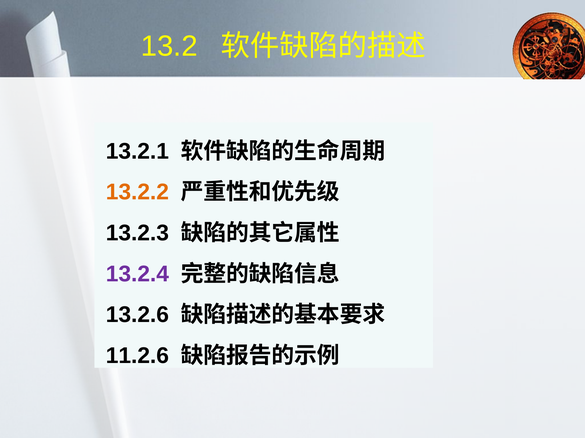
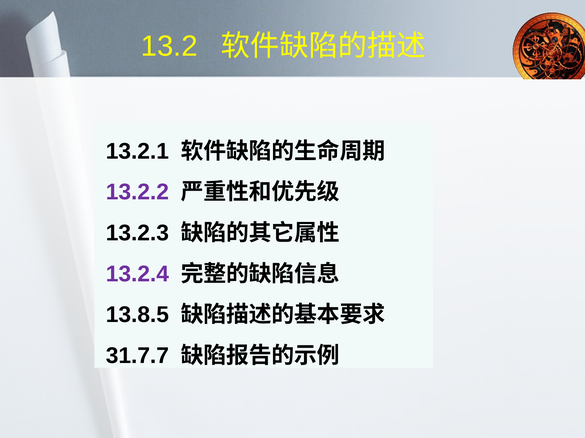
13.2.2 colour: orange -> purple
13.2.6: 13.2.6 -> 13.8.5
11.2.6: 11.2.6 -> 31.7.7
